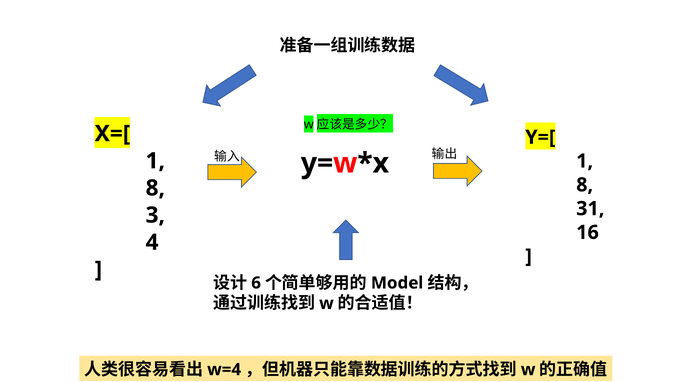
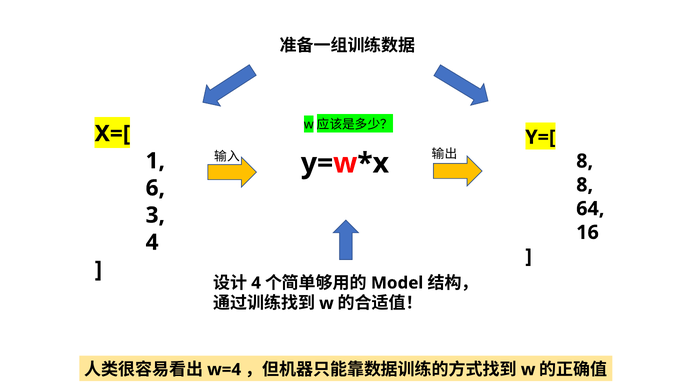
1 at (585, 161): 1 -> 8
8 at (155, 188): 8 -> 6
31: 31 -> 64
6 at (256, 283): 6 -> 4
